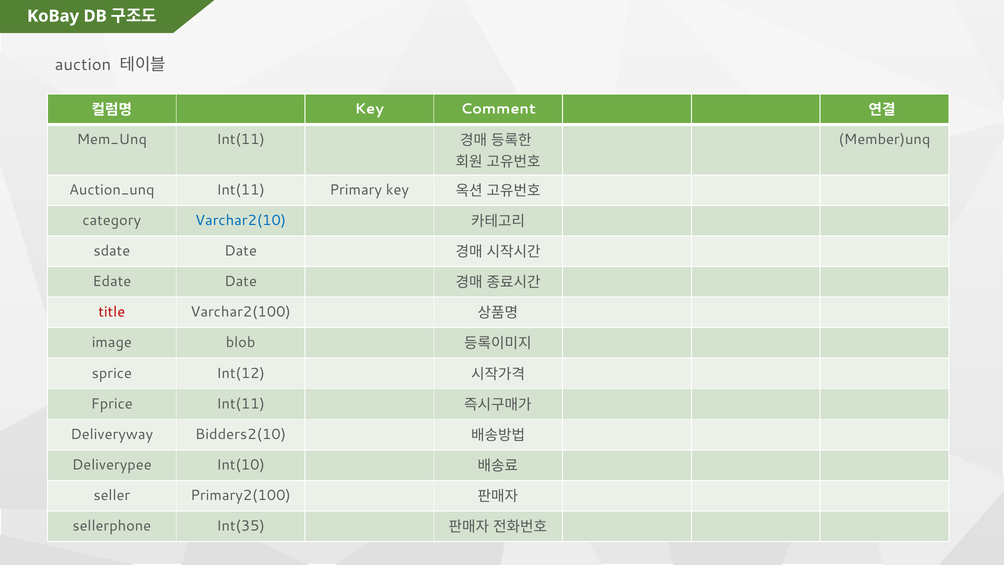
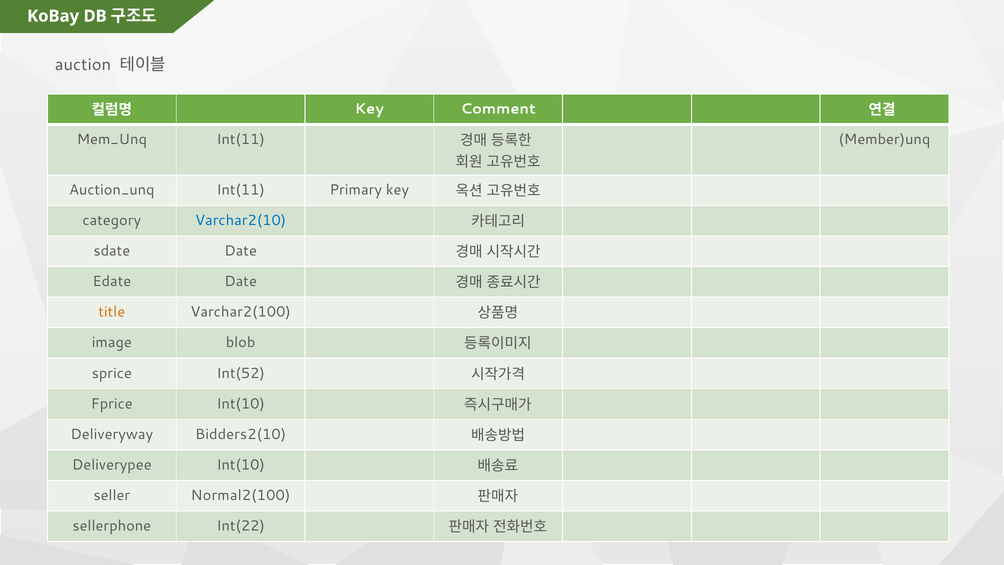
title colour: red -> orange
Int(12: Int(12 -> Int(52
Fprice Int(11: Int(11 -> Int(10
Primary2(100: Primary2(100 -> Normal2(100
Int(35: Int(35 -> Int(22
